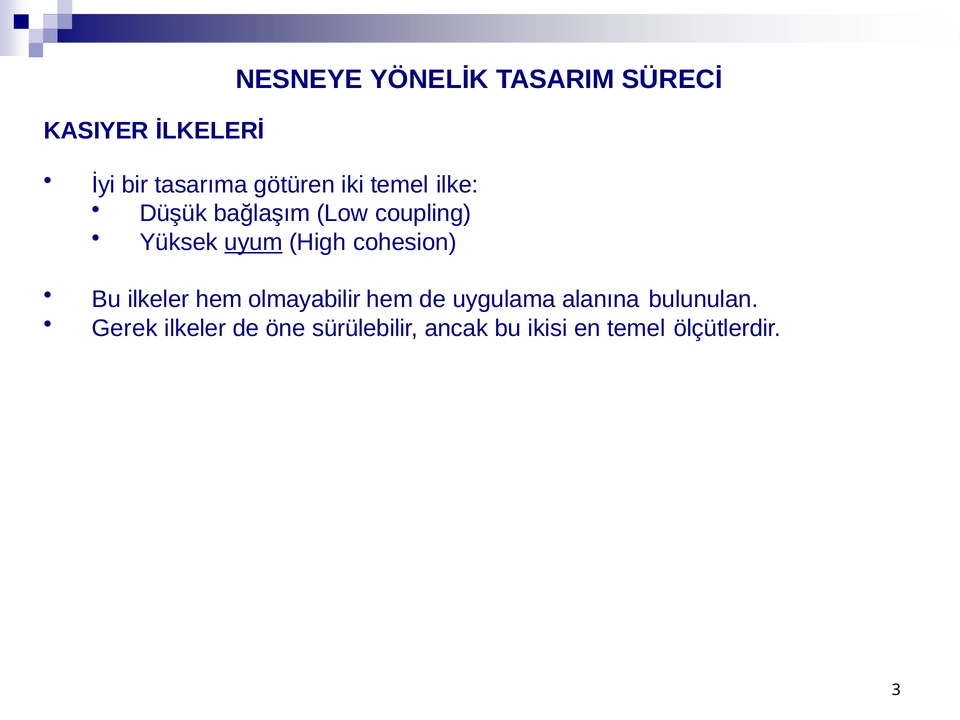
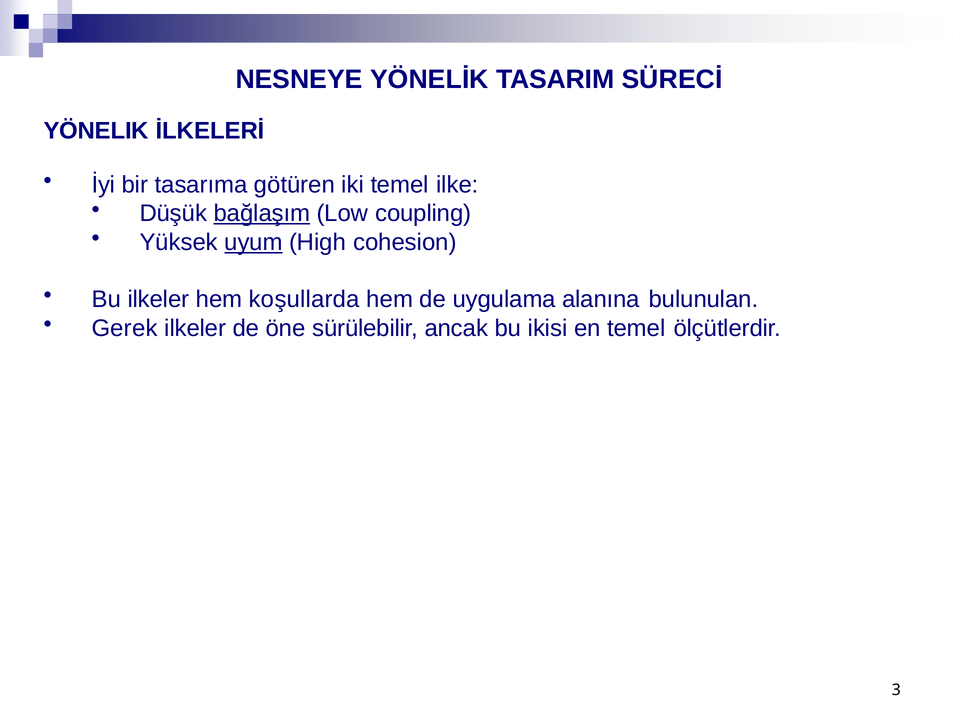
KASIYER: KASIYER -> YÖNELIK
bağlaşım underline: none -> present
olmayabilir: olmayabilir -> koşullarda
